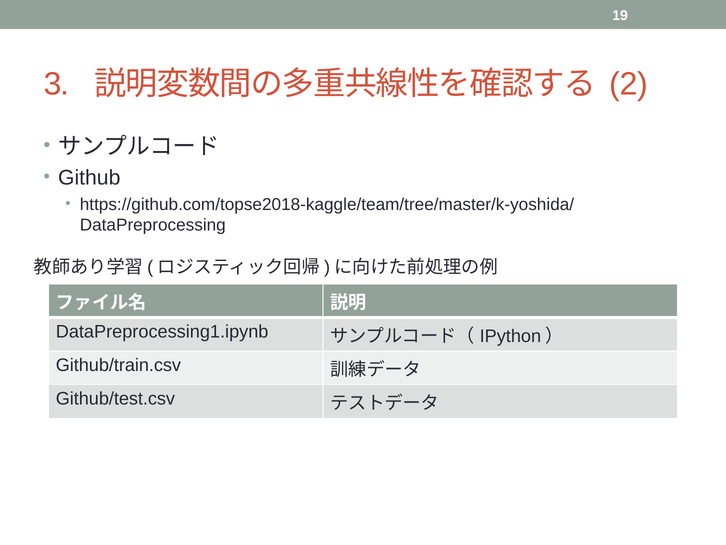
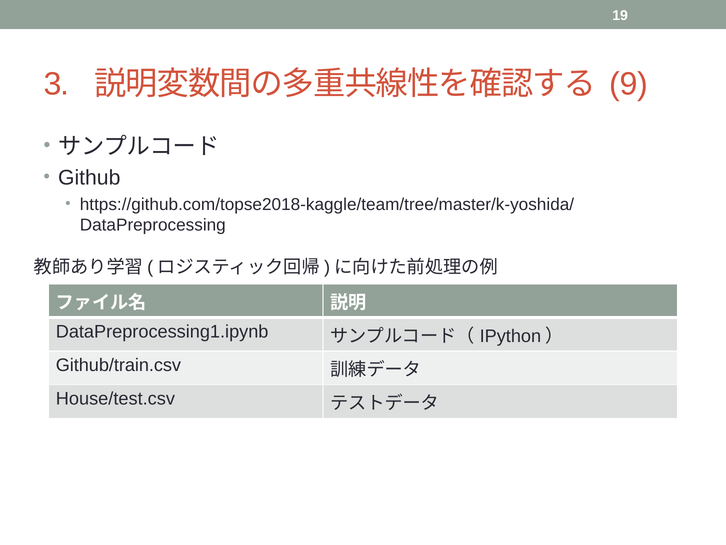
2: 2 -> 9
Github/test.csv: Github/test.csv -> House/test.csv
